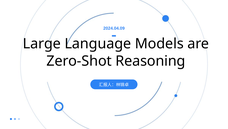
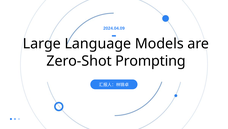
Reasoning: Reasoning -> Prompting
